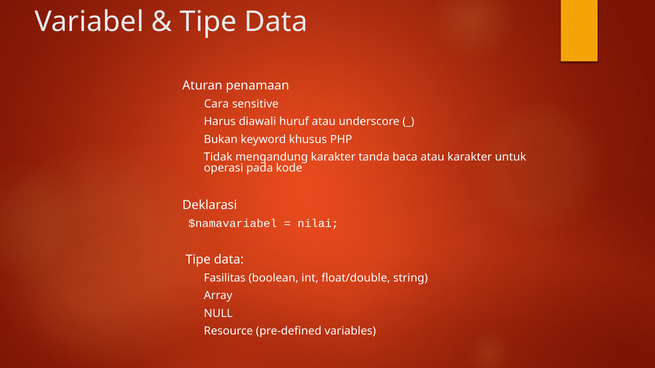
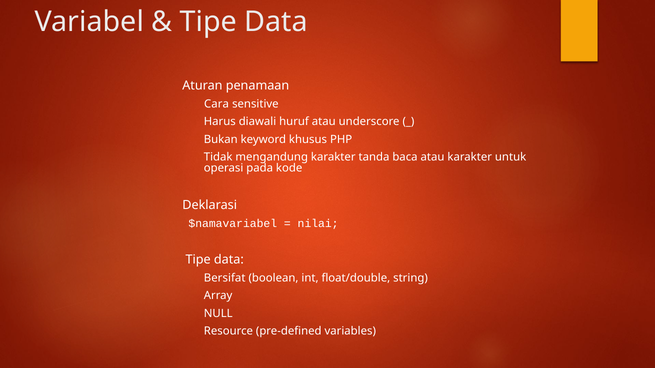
Fasilitas: Fasilitas -> Bersifat
